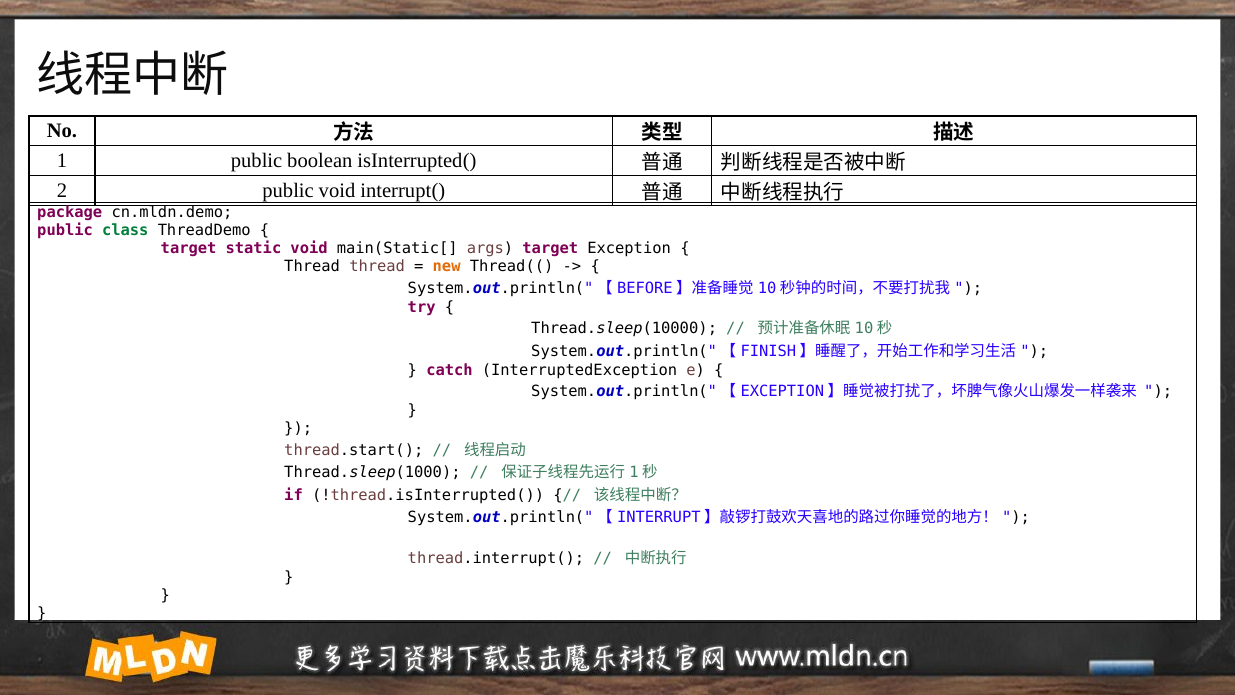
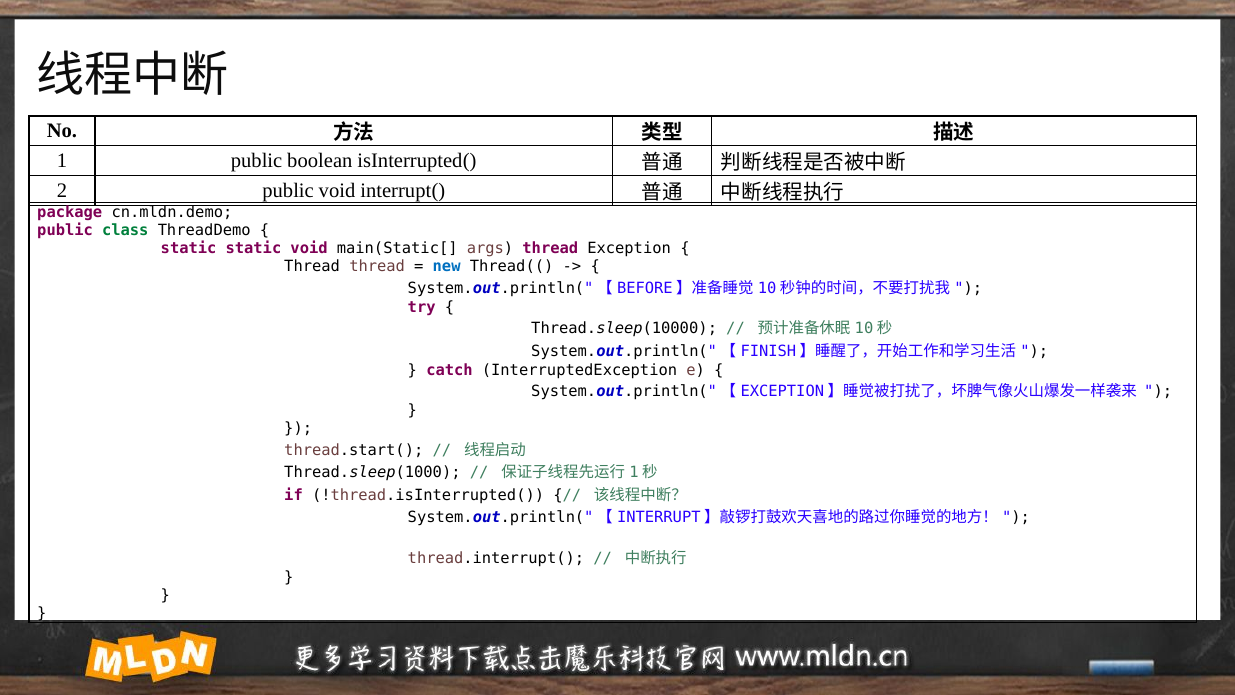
target at (189, 248): target -> static
args target: target -> thread
new colour: orange -> blue
